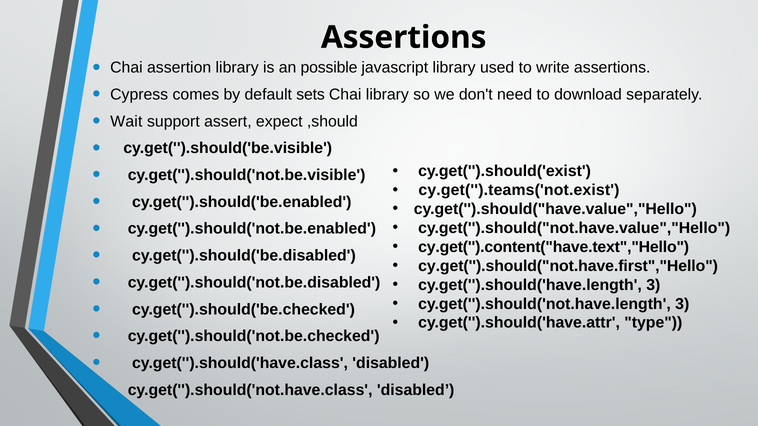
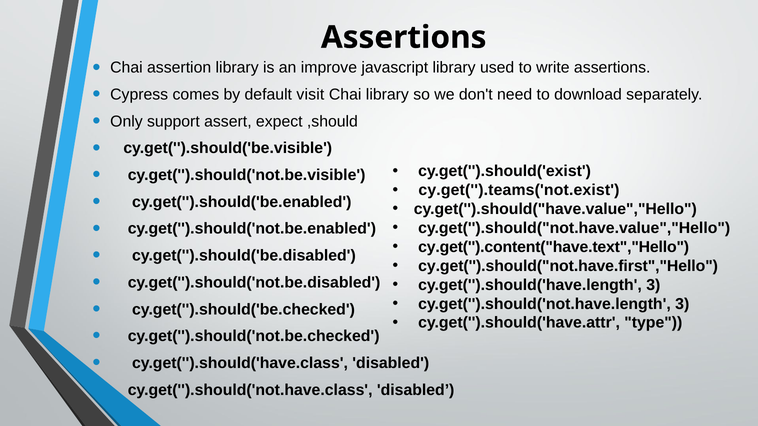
possible: possible -> improve
sets: sets -> visit
Wait: Wait -> Only
